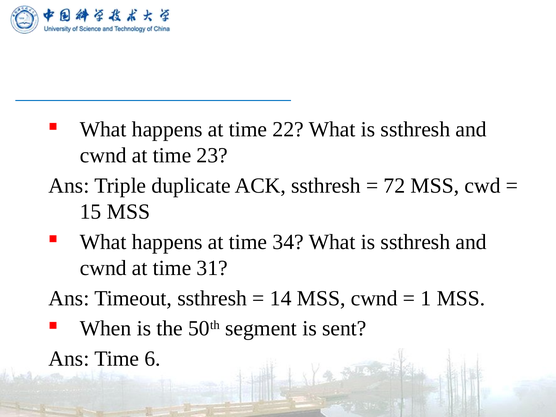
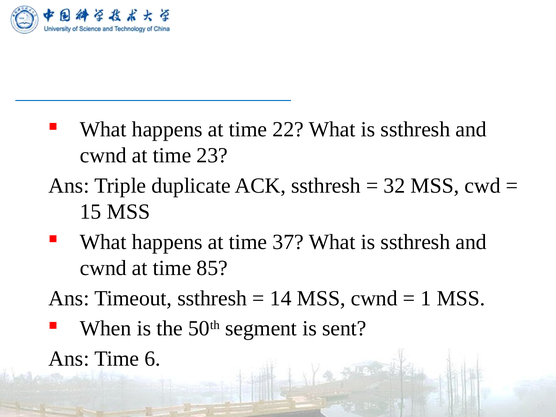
72: 72 -> 32
34: 34 -> 37
31: 31 -> 85
